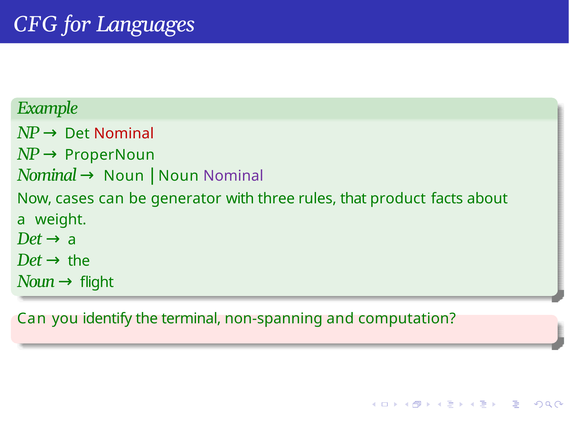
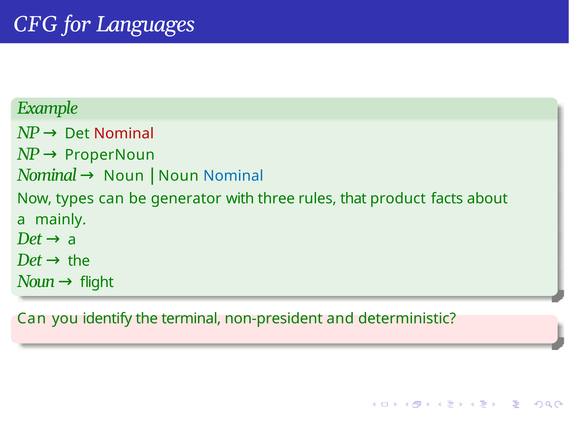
Nominal at (233, 176) colour: purple -> blue
cases: cases -> types
weight: weight -> mainly
non-spanning: non-spanning -> non-president
computation: computation -> deterministic
